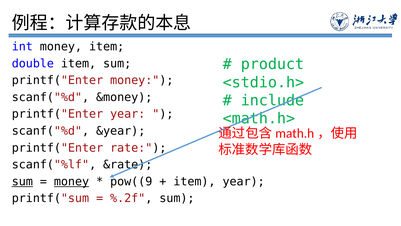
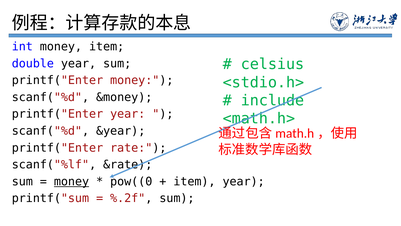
product: product -> celsius
double item: item -> year
sum at (22, 181) underline: present -> none
pow((9: pow((9 -> pow((0
